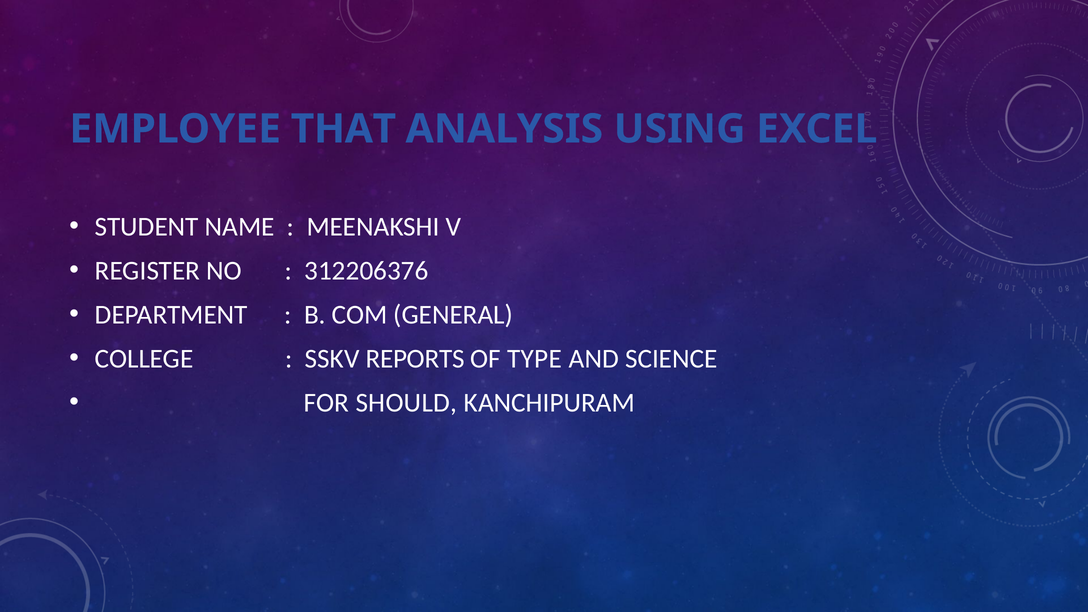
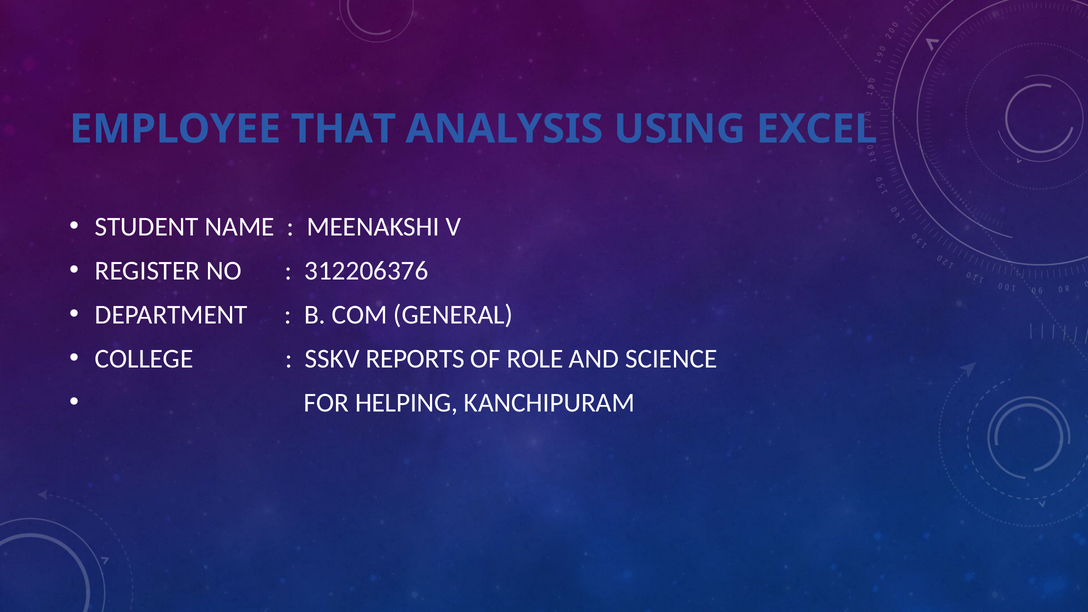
TYPE: TYPE -> ROLE
SHOULD: SHOULD -> HELPING
